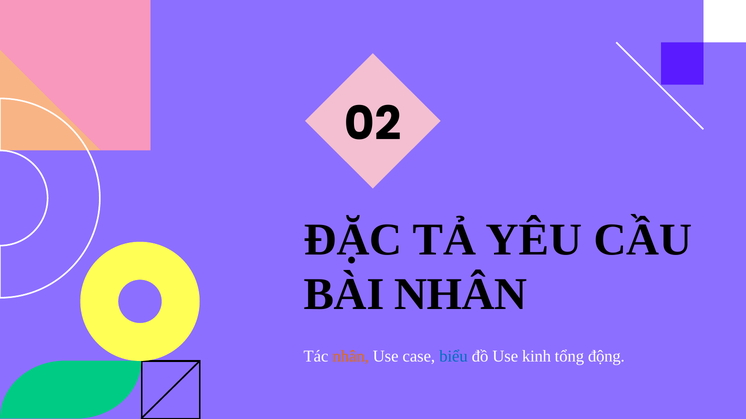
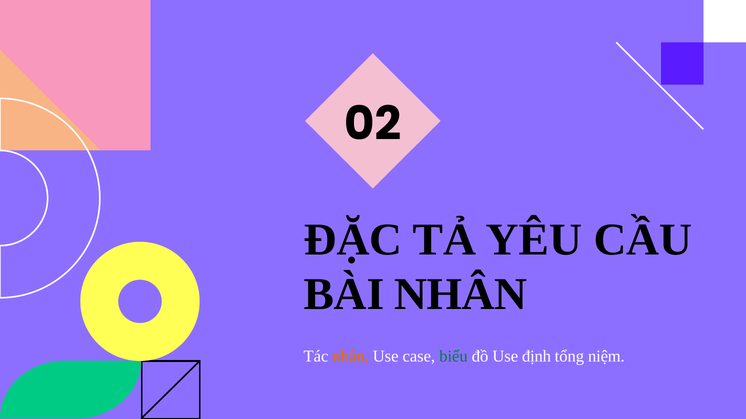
biểu colour: blue -> green
kinh: kinh -> định
động: động -> niệm
